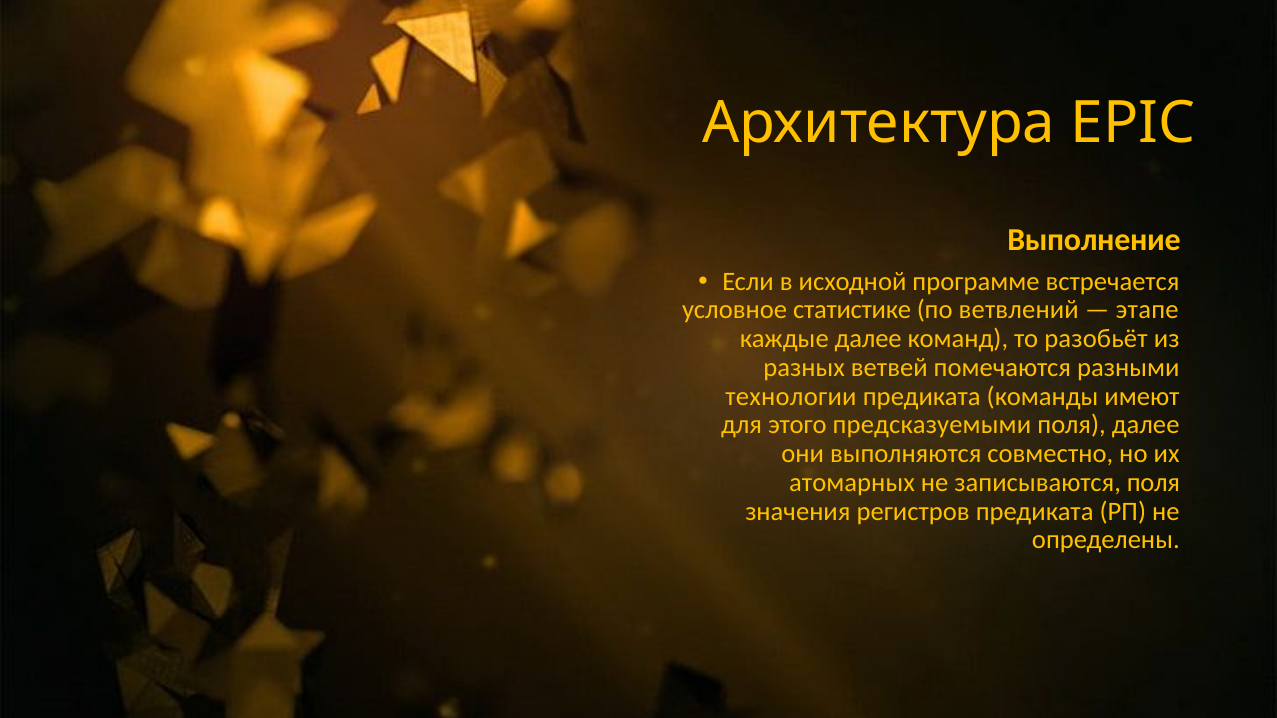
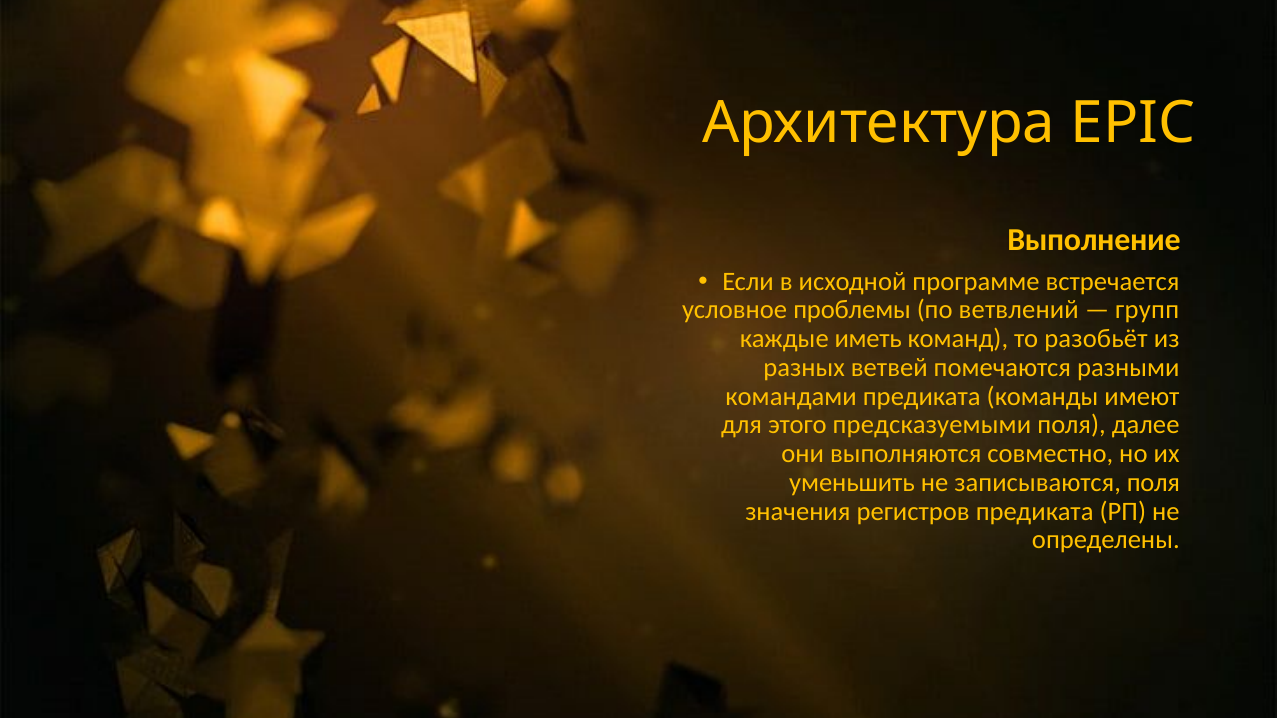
статистике: статистике -> проблемы
этапе: этапе -> групп
каждые далее: далее -> иметь
технологии: технологии -> командами
атомарных: атомарных -> уменьшить
